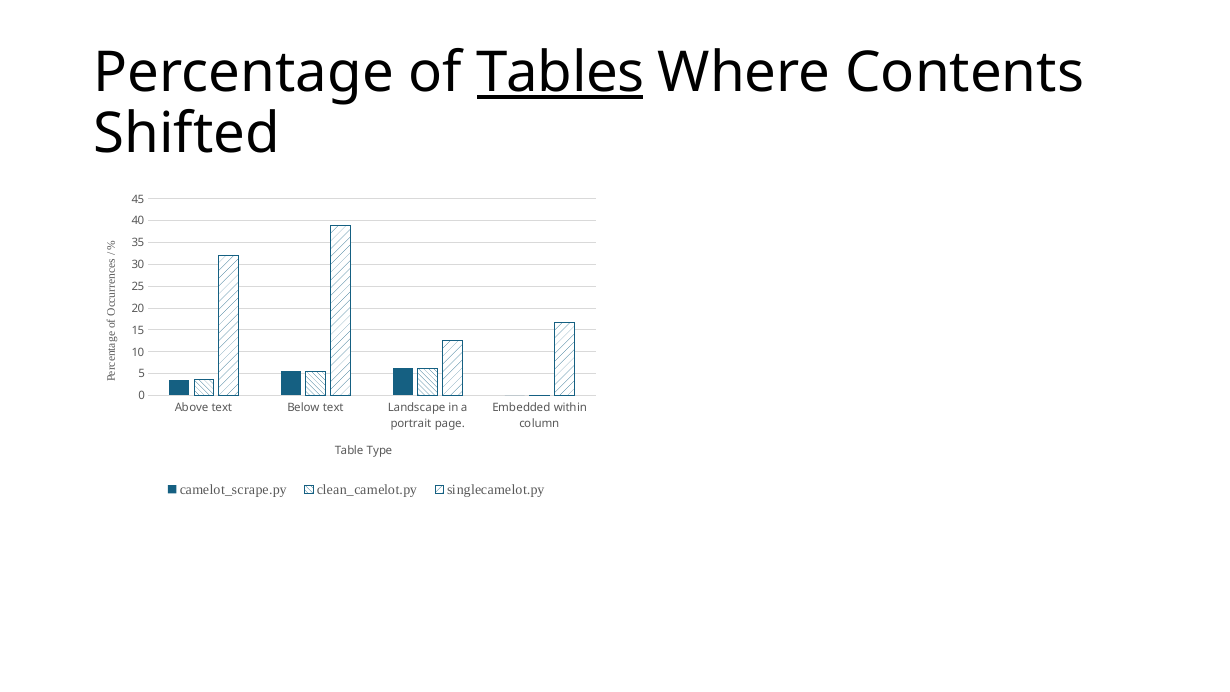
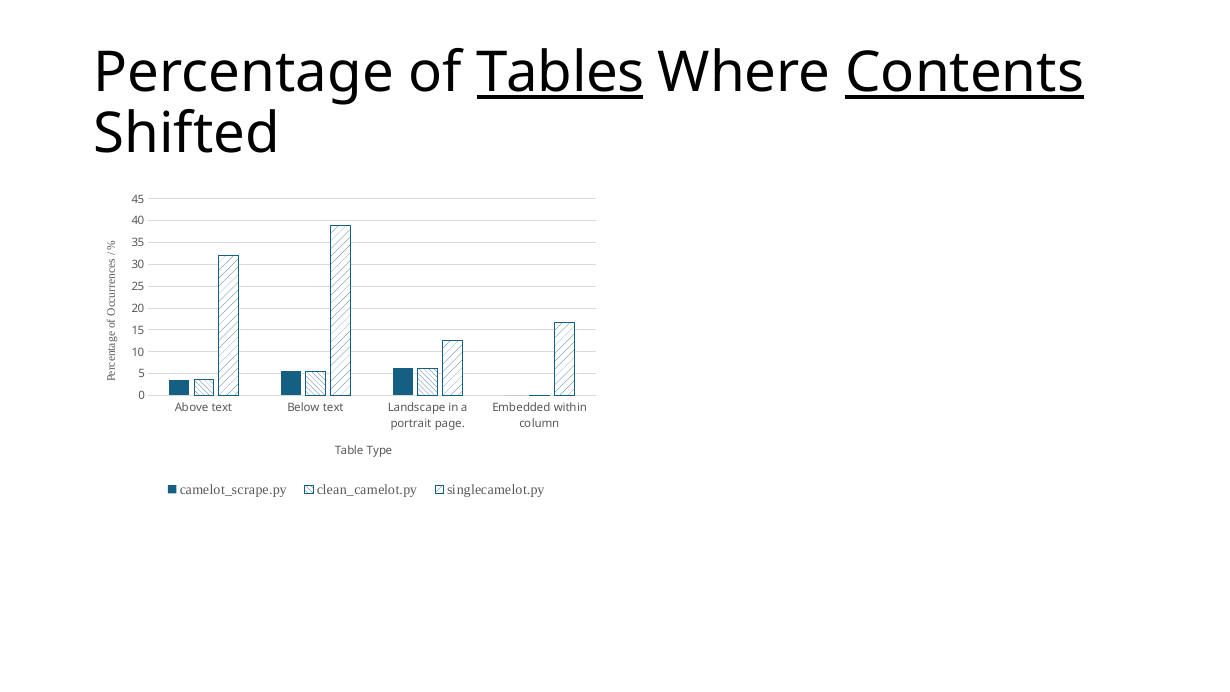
Contents underline: none -> present
